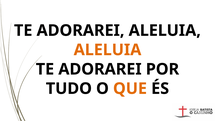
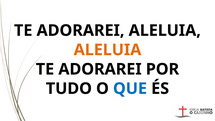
QUE colour: orange -> blue
